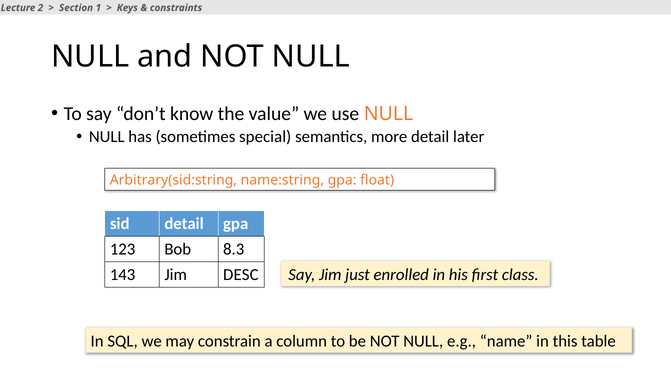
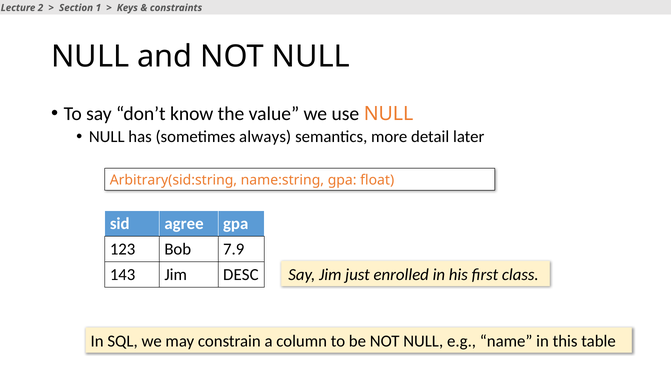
special: special -> always
sid detail: detail -> agree
8.3: 8.3 -> 7.9
